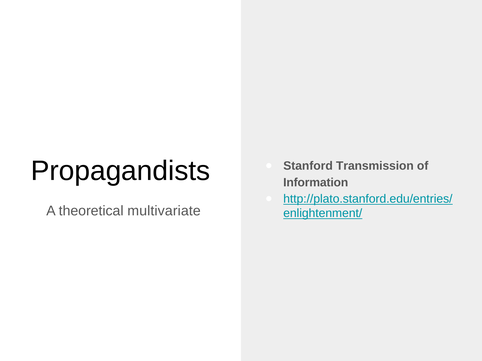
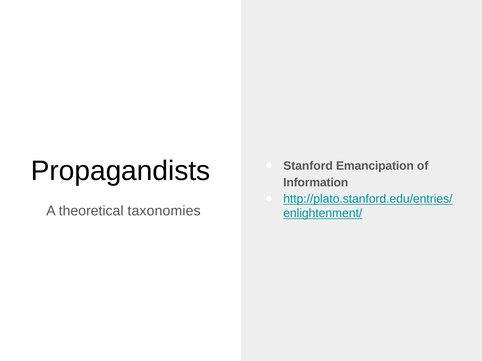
Transmission: Transmission -> Emancipation
multivariate: multivariate -> taxonomies
